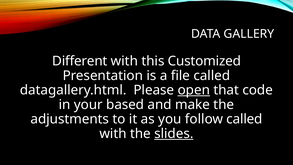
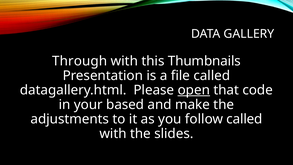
Different: Different -> Through
Customized: Customized -> Thumbnails
slides underline: present -> none
